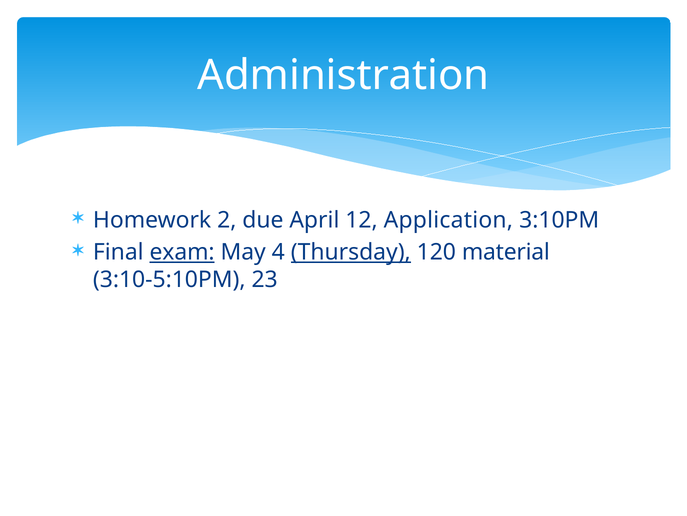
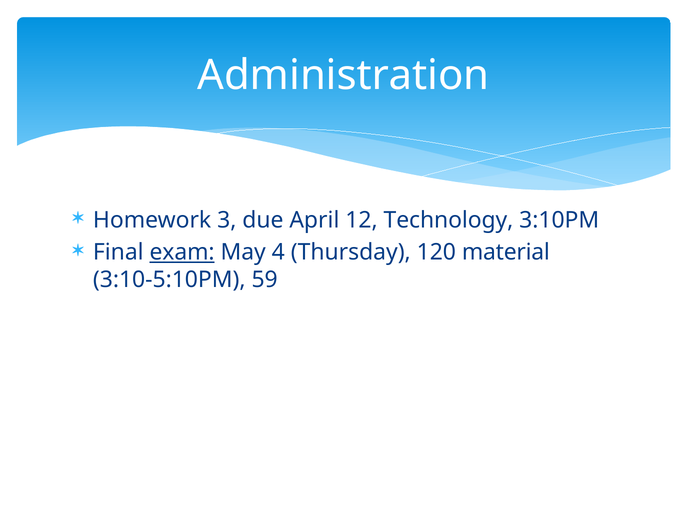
2: 2 -> 3
Application: Application -> Technology
Thursday underline: present -> none
23: 23 -> 59
